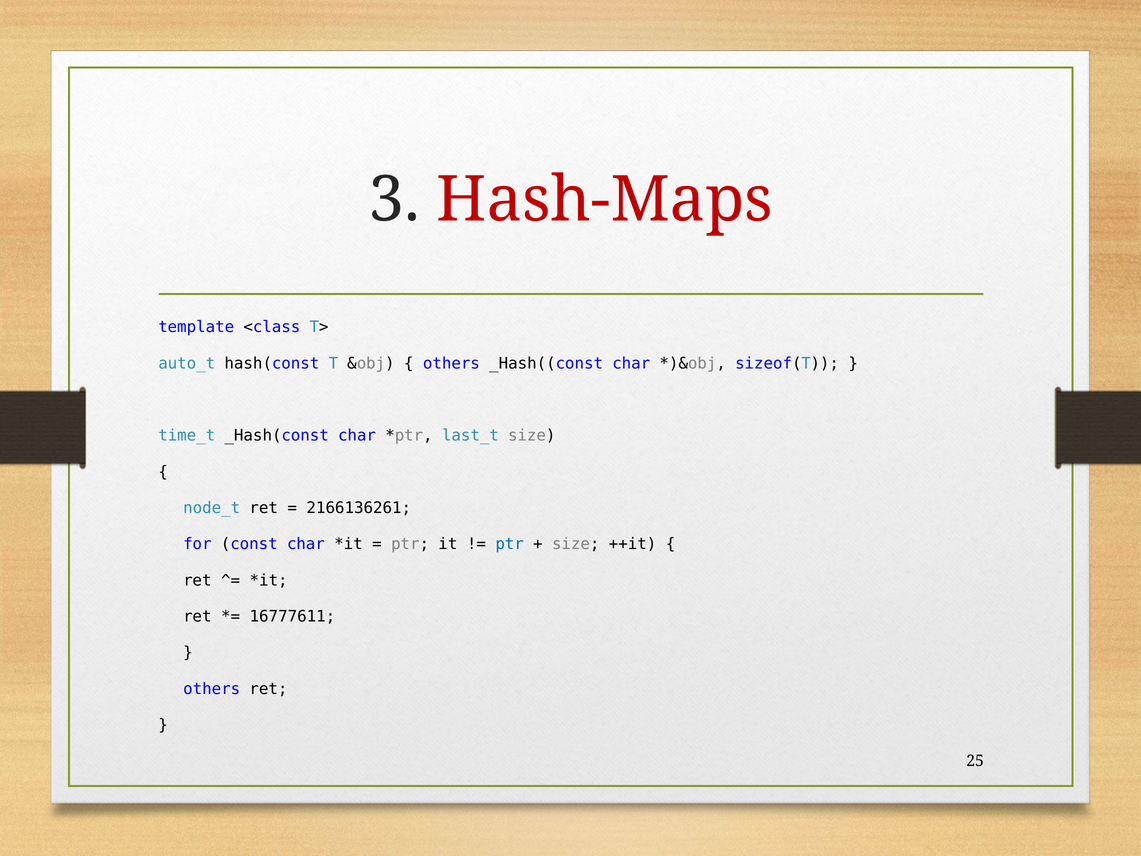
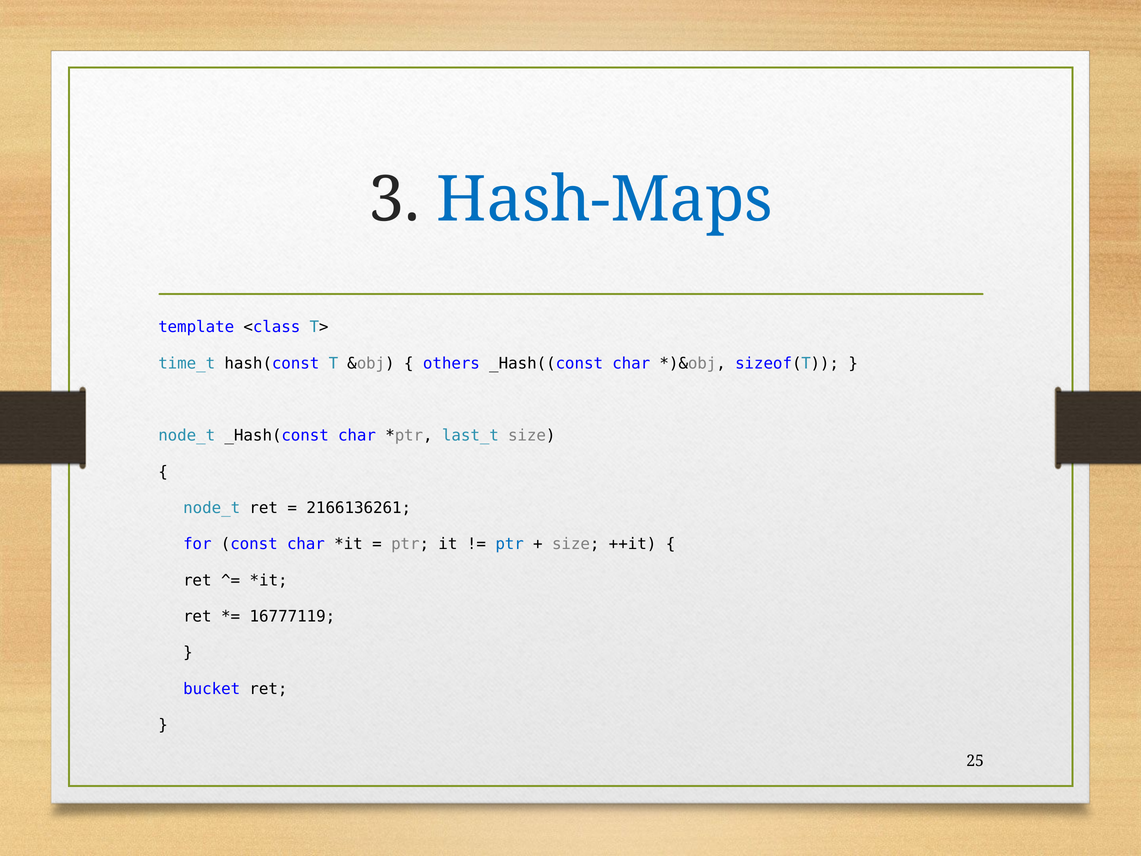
Hash-Maps colour: red -> blue
auto_t: auto_t -> time_t
time_t at (187, 436): time_t -> node_t
16777611: 16777611 -> 16777119
others at (212, 689): others -> bucket
